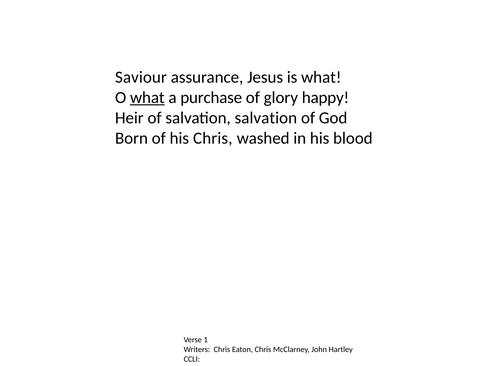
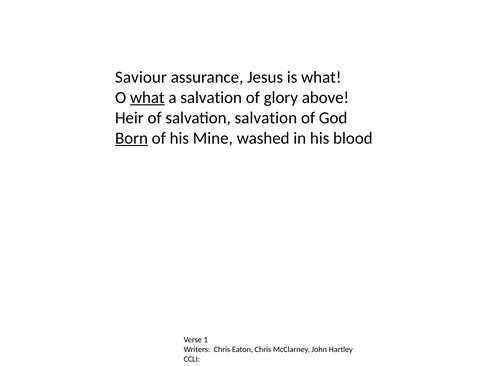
a purchase: purchase -> salvation
happy: happy -> above
Born underline: none -> present
his Chris: Chris -> Mine
